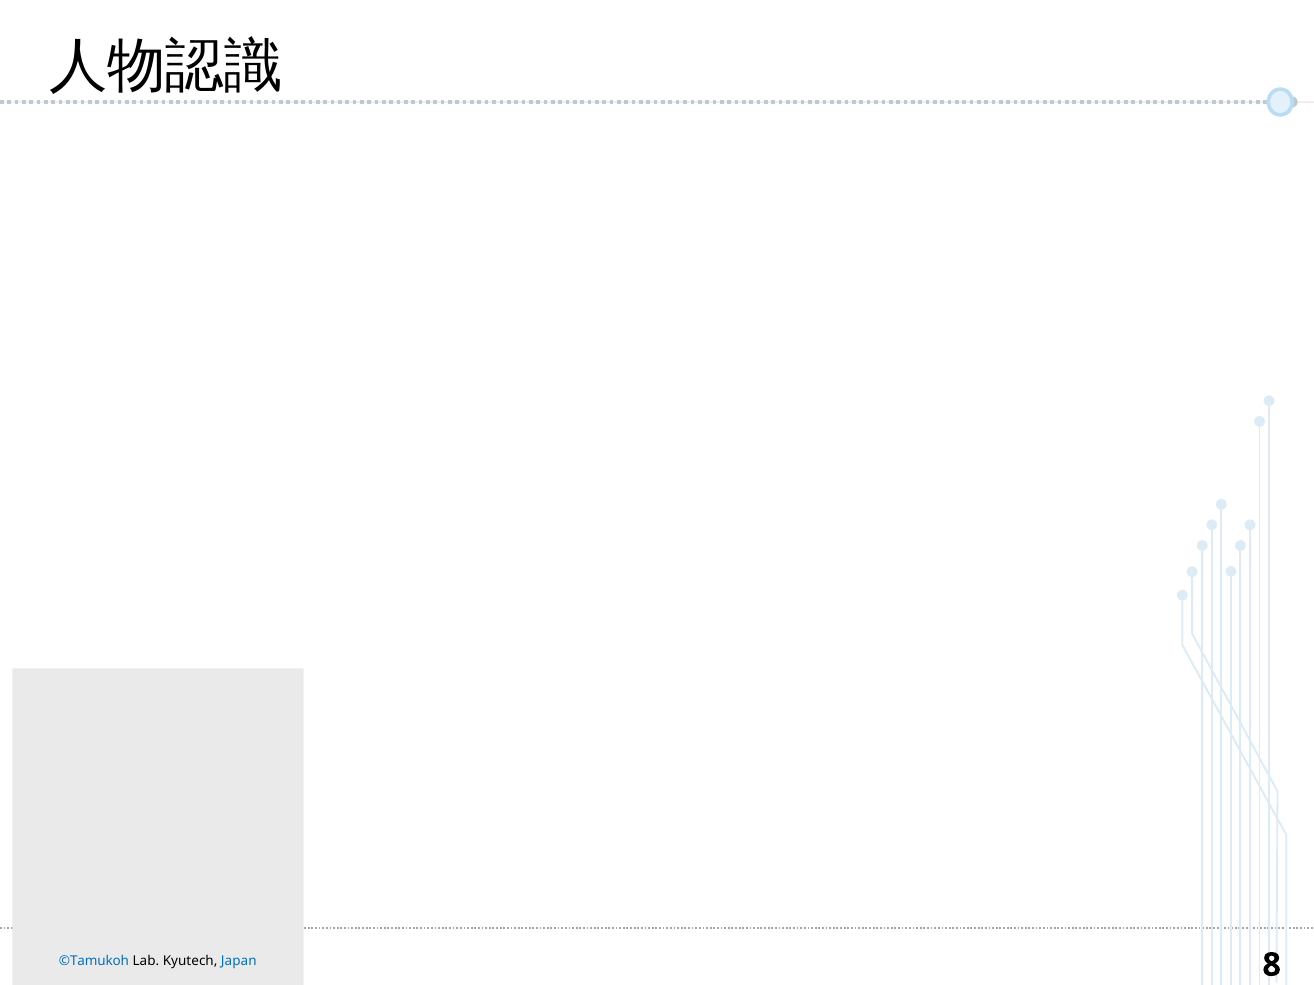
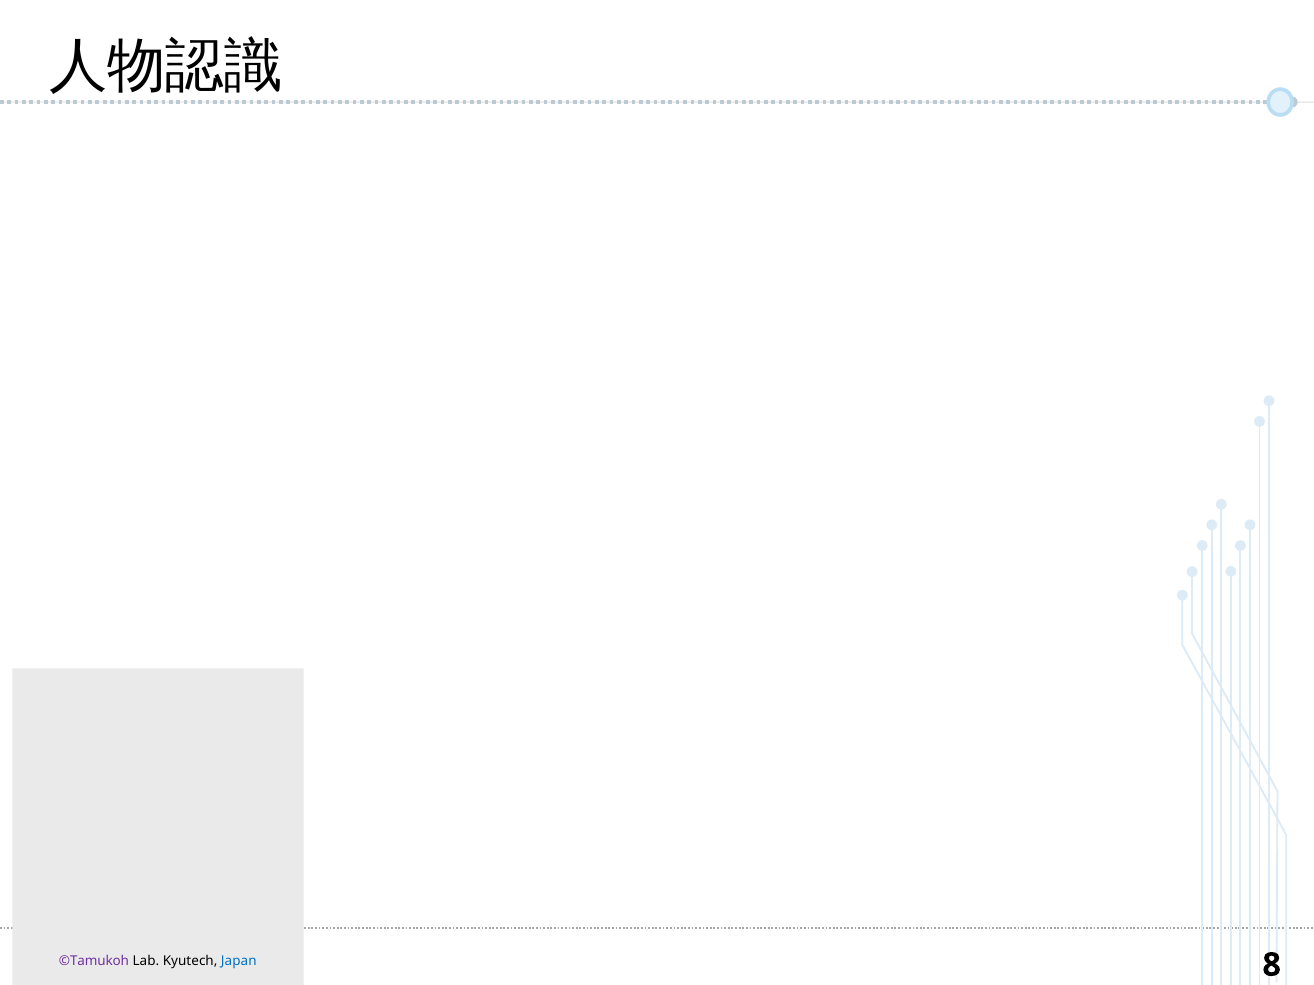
©Tamukoh colour: blue -> purple
